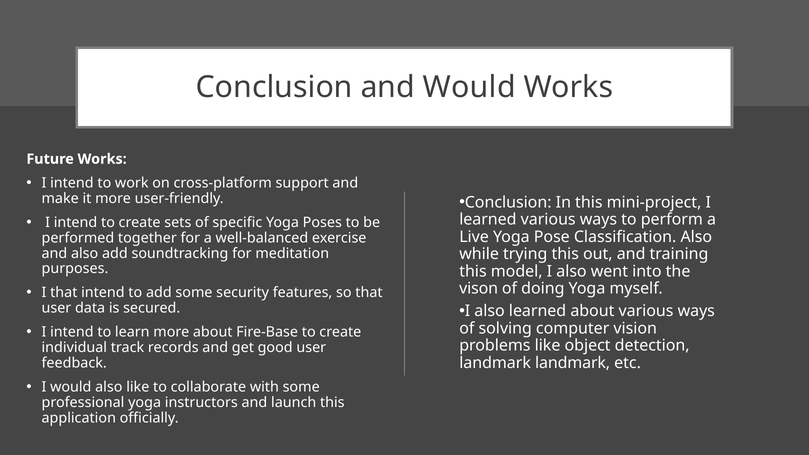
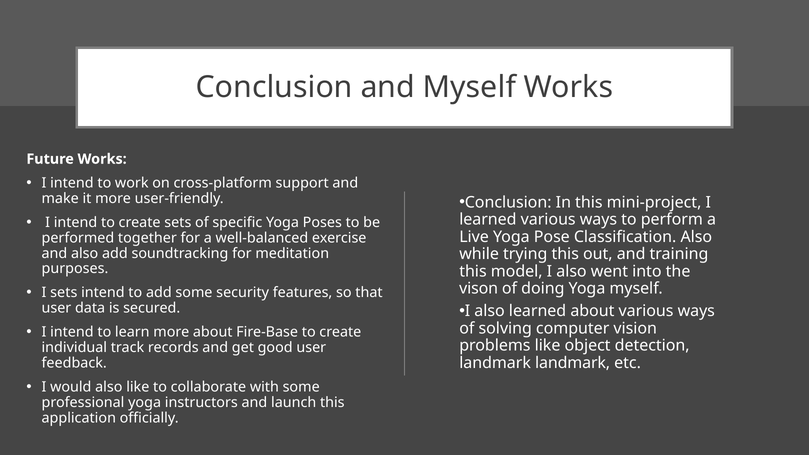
and Would: Would -> Myself
I that: that -> sets
